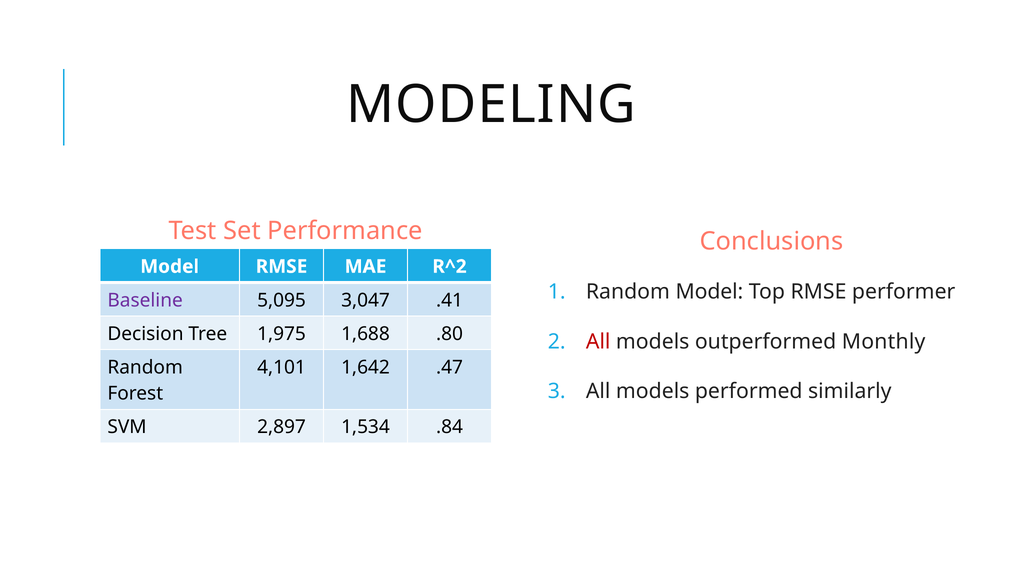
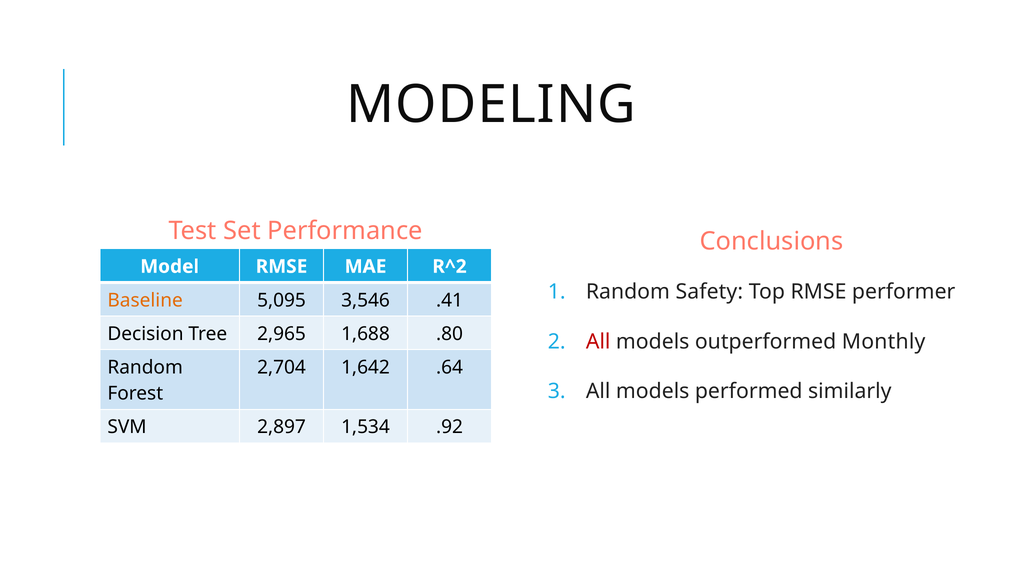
Random Model: Model -> Safety
Baseline colour: purple -> orange
3,047: 3,047 -> 3,546
1,975: 1,975 -> 2,965
4,101: 4,101 -> 2,704
.47: .47 -> .64
.84: .84 -> .92
